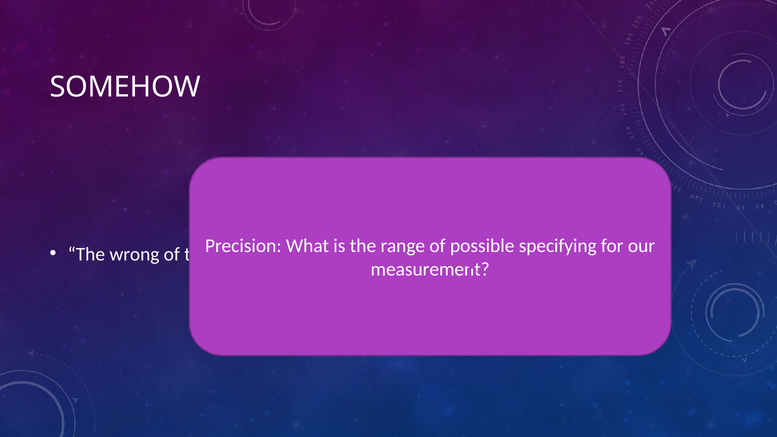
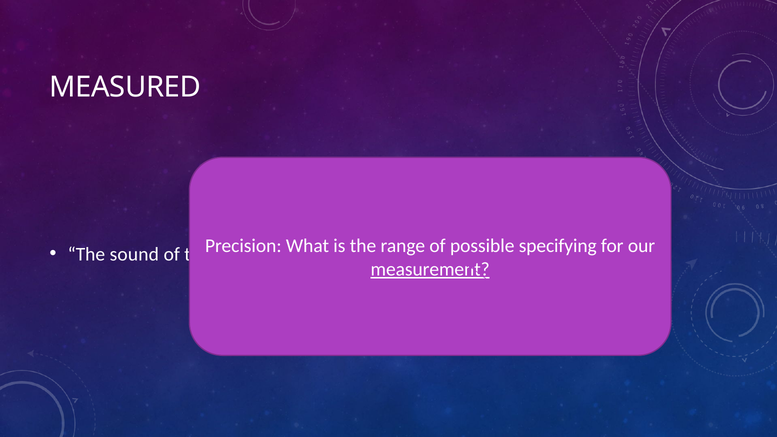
SOMEHOW: SOMEHOW -> MEASURED
wrong: wrong -> sound
measurement underline: none -> present
